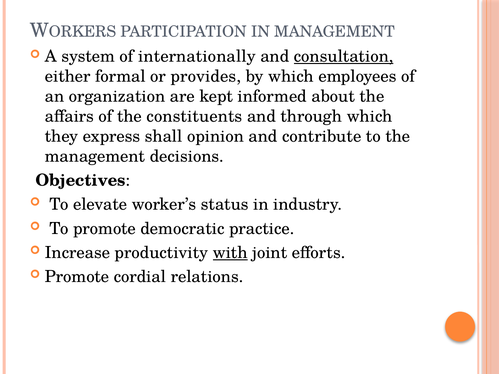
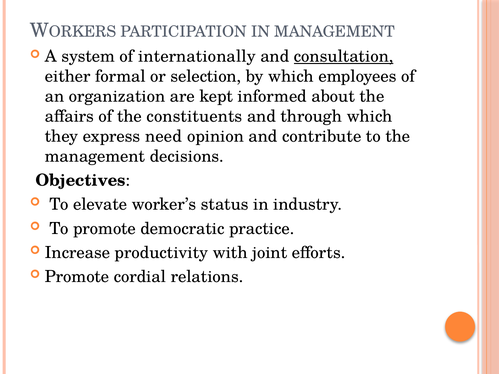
provides: provides -> selection
shall: shall -> need
with underline: present -> none
